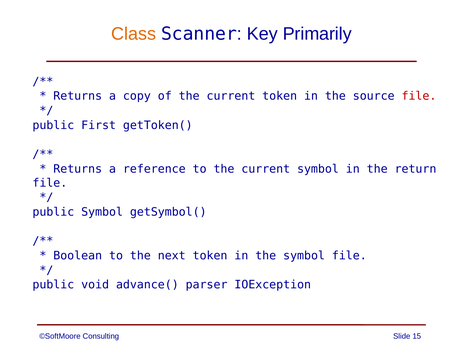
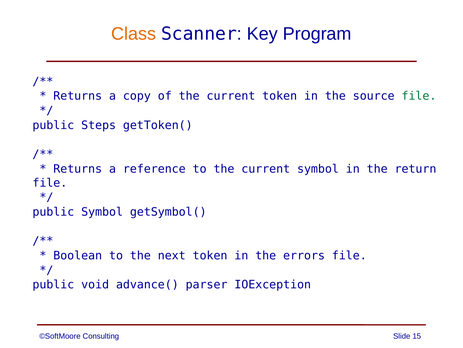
Primarily: Primarily -> Program
file at (419, 96) colour: red -> green
First: First -> Steps
the symbol: symbol -> errors
